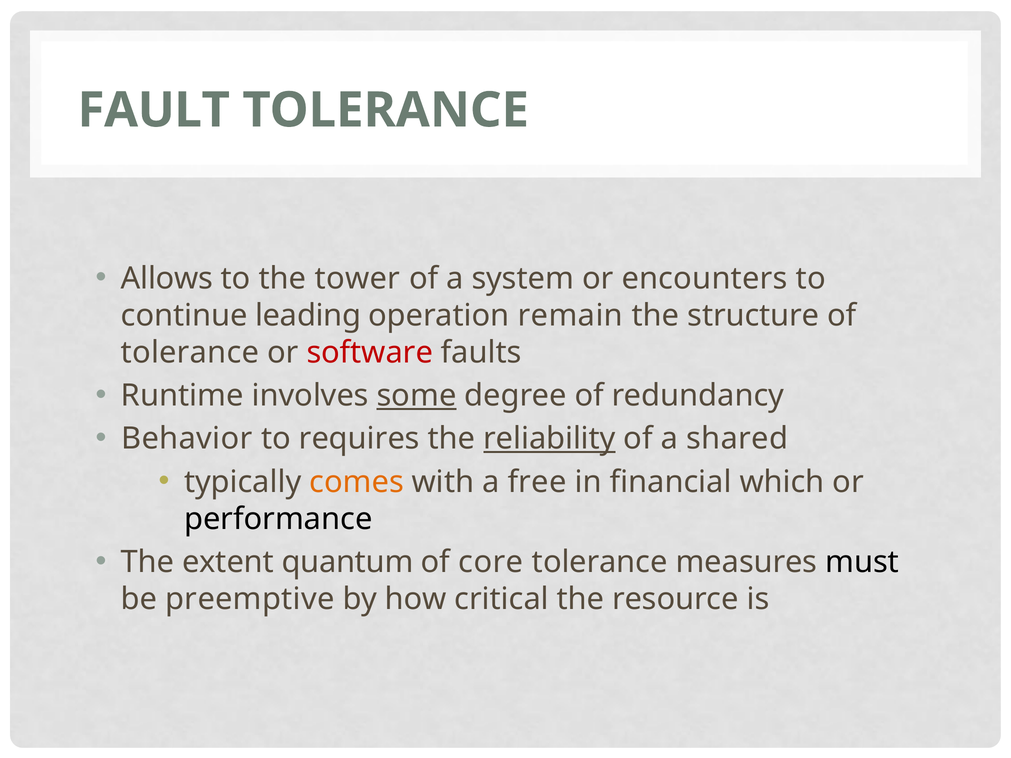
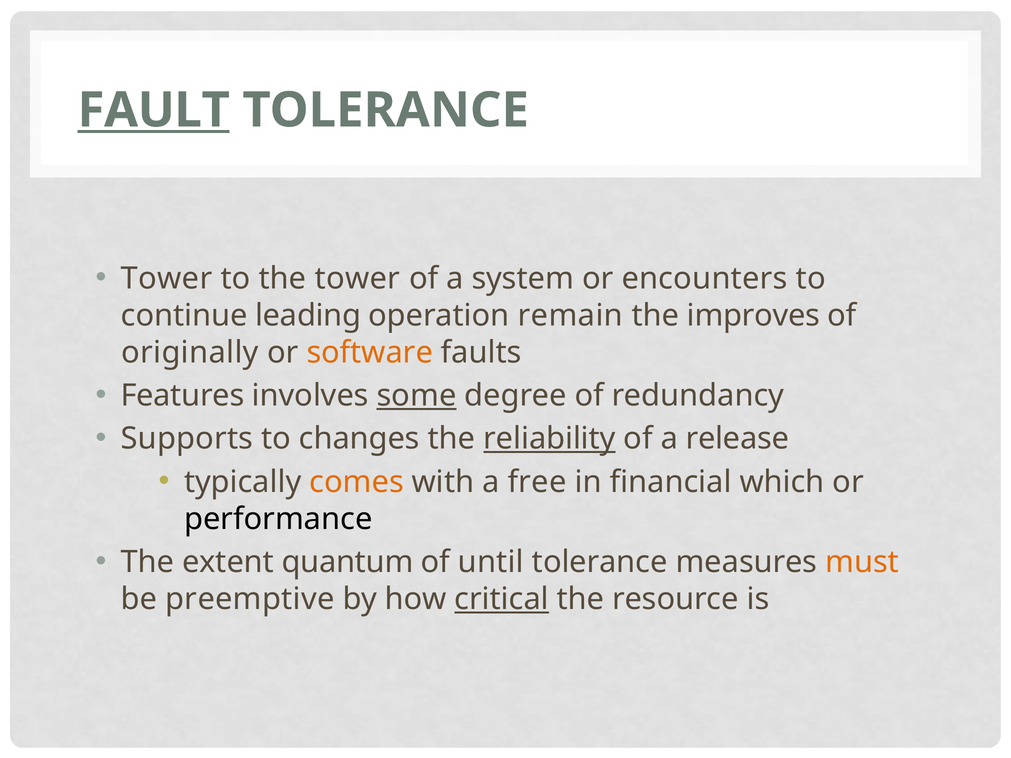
FAULT underline: none -> present
Allows at (167, 278): Allows -> Tower
structure: structure -> improves
tolerance at (190, 352): tolerance -> originally
software colour: red -> orange
Runtime: Runtime -> Features
Behavior: Behavior -> Supports
requires: requires -> changes
shared: shared -> release
core: core -> until
must colour: black -> orange
critical underline: none -> present
